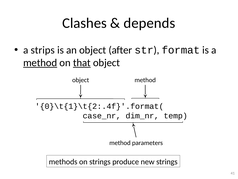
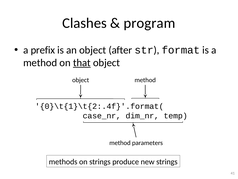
depends: depends -> program
strips: strips -> prefix
method at (40, 63) underline: present -> none
